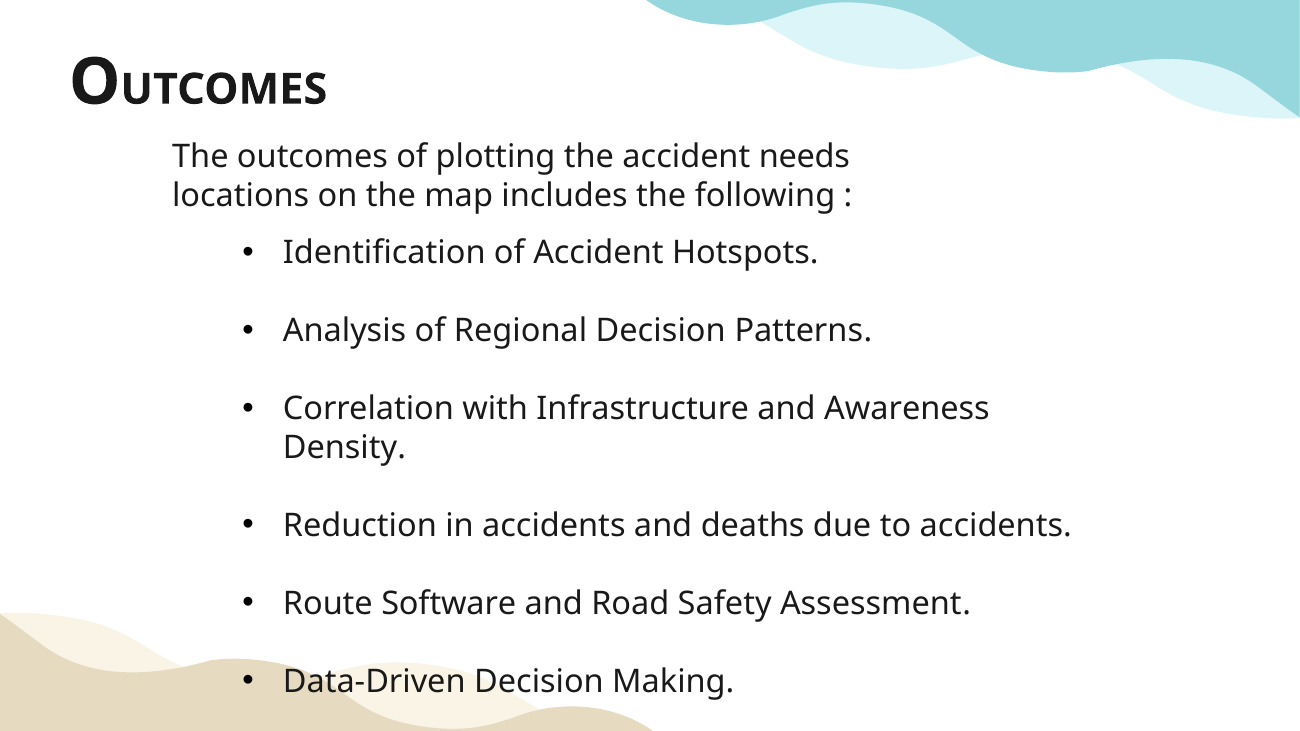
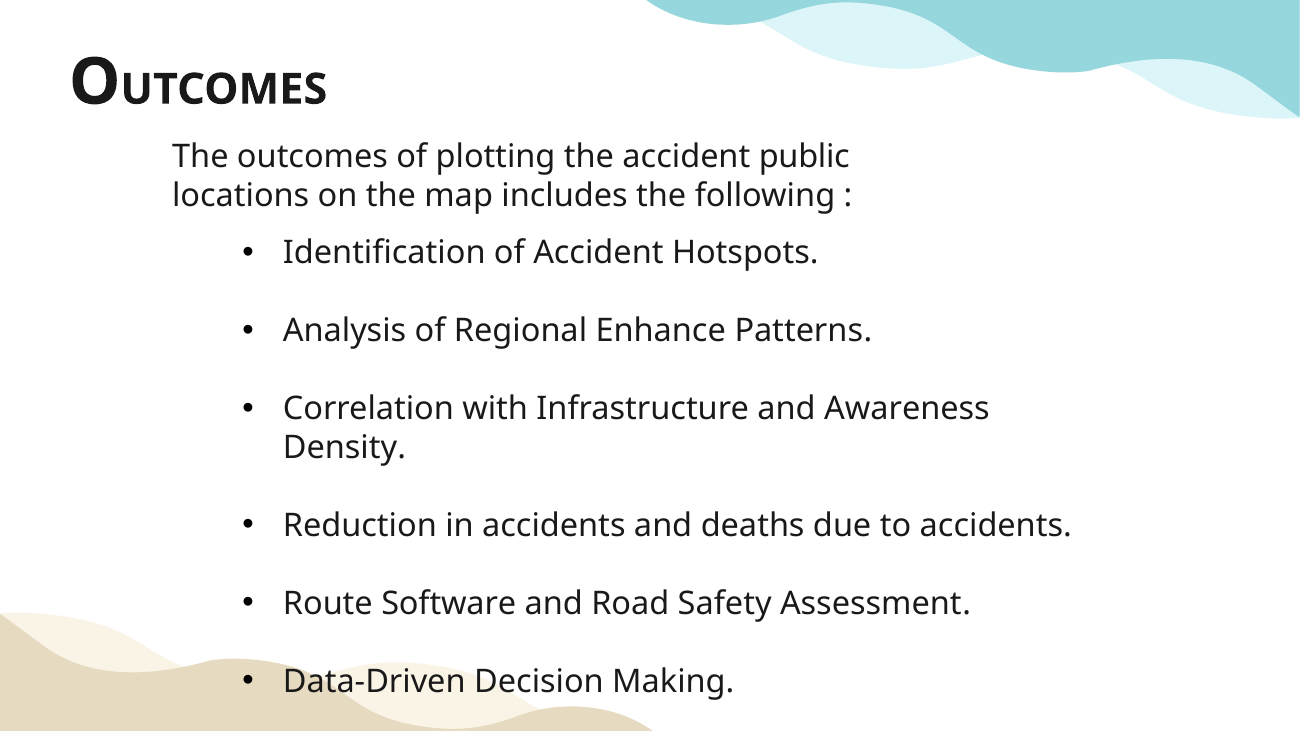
needs: needs -> public
Regional Decision: Decision -> Enhance
